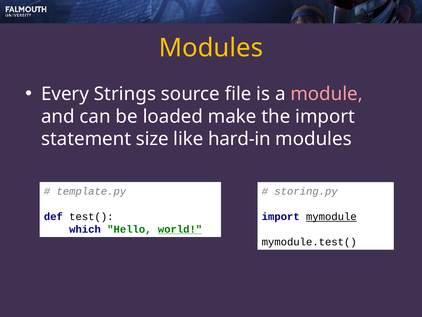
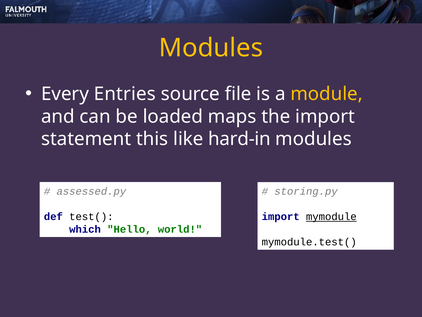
Strings: Strings -> Entries
module colour: pink -> yellow
make: make -> maps
size: size -> this
template.py: template.py -> assessed.py
world underline: present -> none
